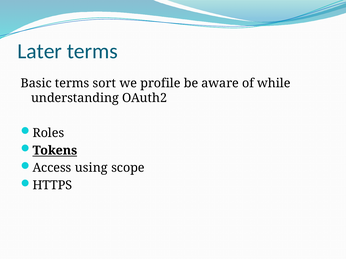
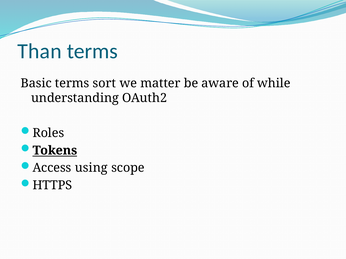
Later: Later -> Than
profile: profile -> matter
